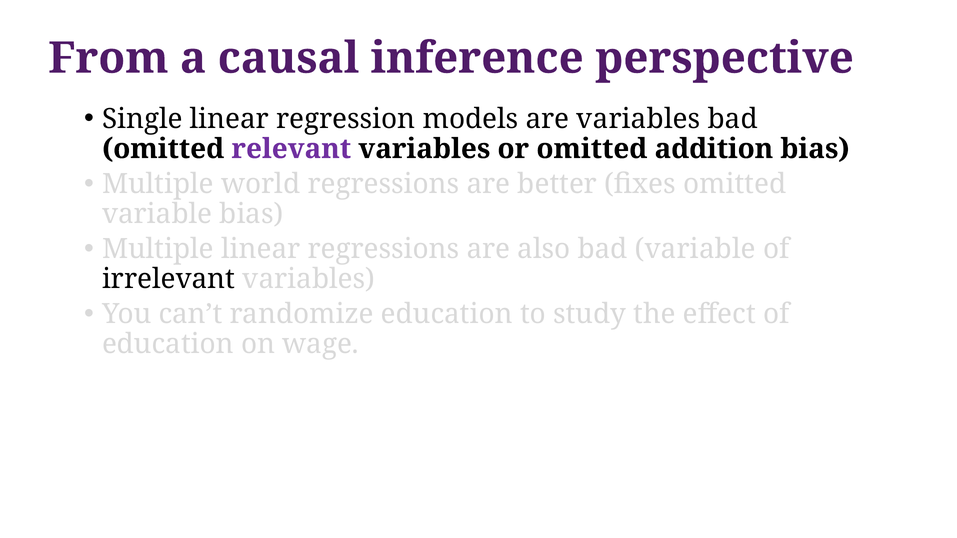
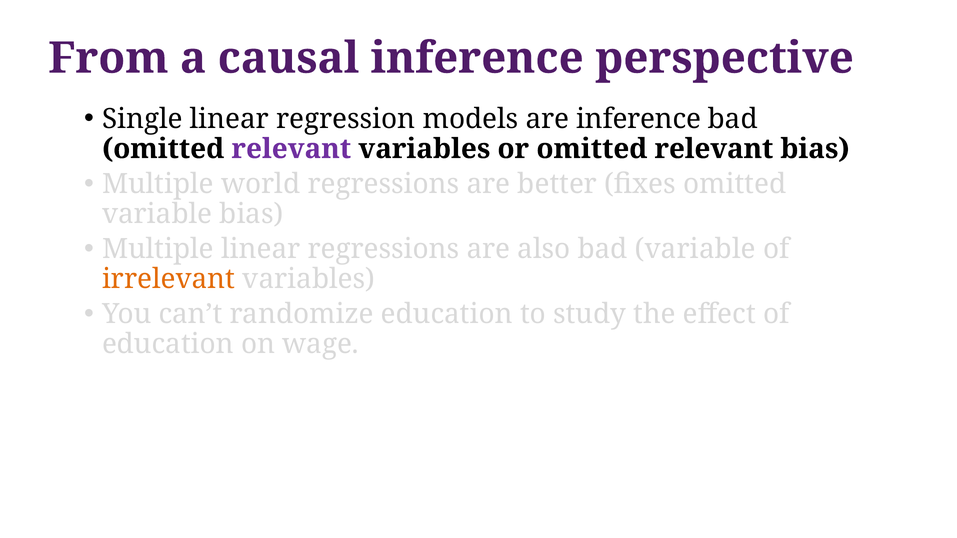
are variables: variables -> inference
or omitted addition: addition -> relevant
irrelevant colour: black -> orange
